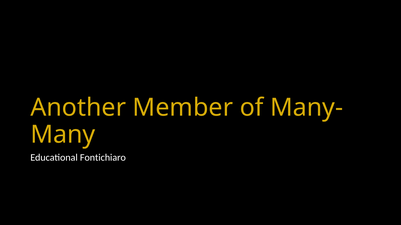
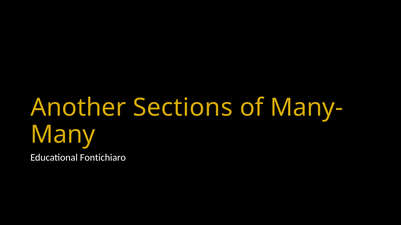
Member: Member -> Sections
